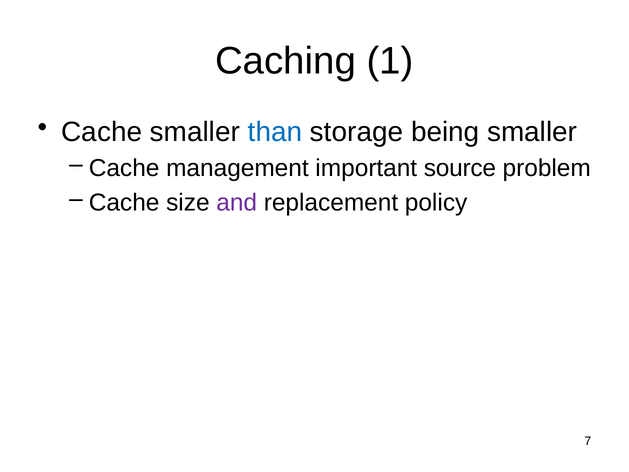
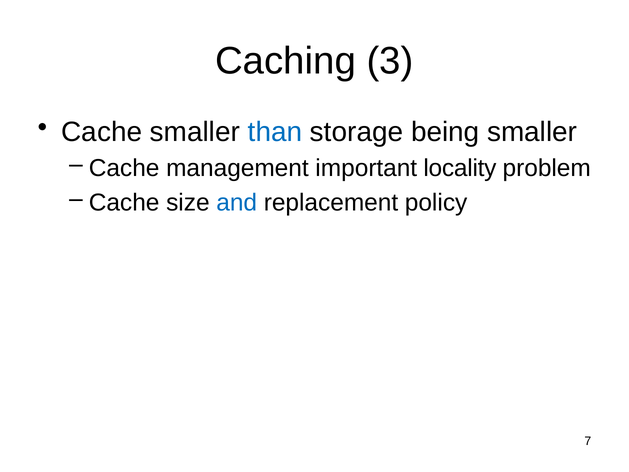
1: 1 -> 3
source: source -> locality
and colour: purple -> blue
